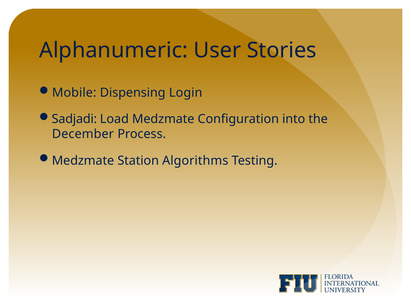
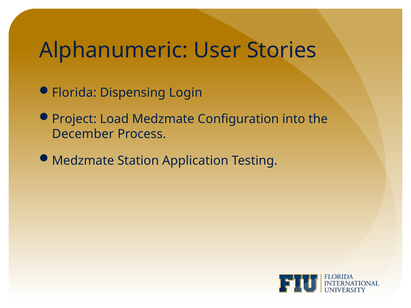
Mobile: Mobile -> Florida
Sadjadi: Sadjadi -> Project
Algorithms: Algorithms -> Application
